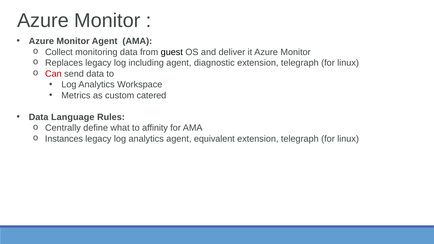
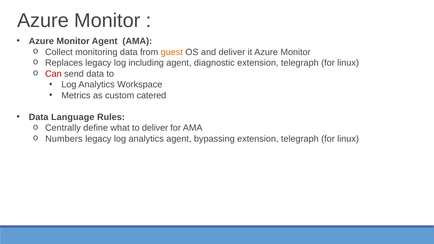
guest colour: black -> orange
to affinity: affinity -> deliver
Instances: Instances -> Numbers
equivalent: equivalent -> bypassing
